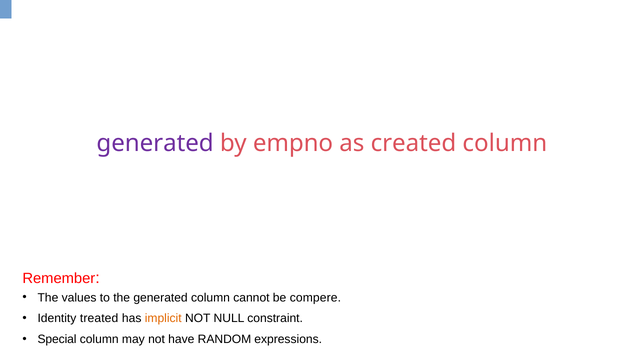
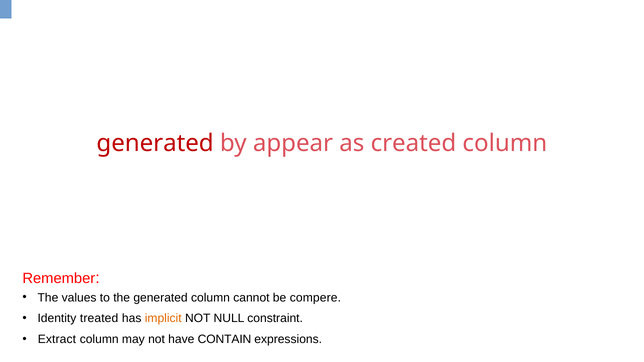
generated at (155, 143) colour: purple -> red
empno: empno -> appear
Special: Special -> Extract
RANDOM: RANDOM -> CONTAIN
